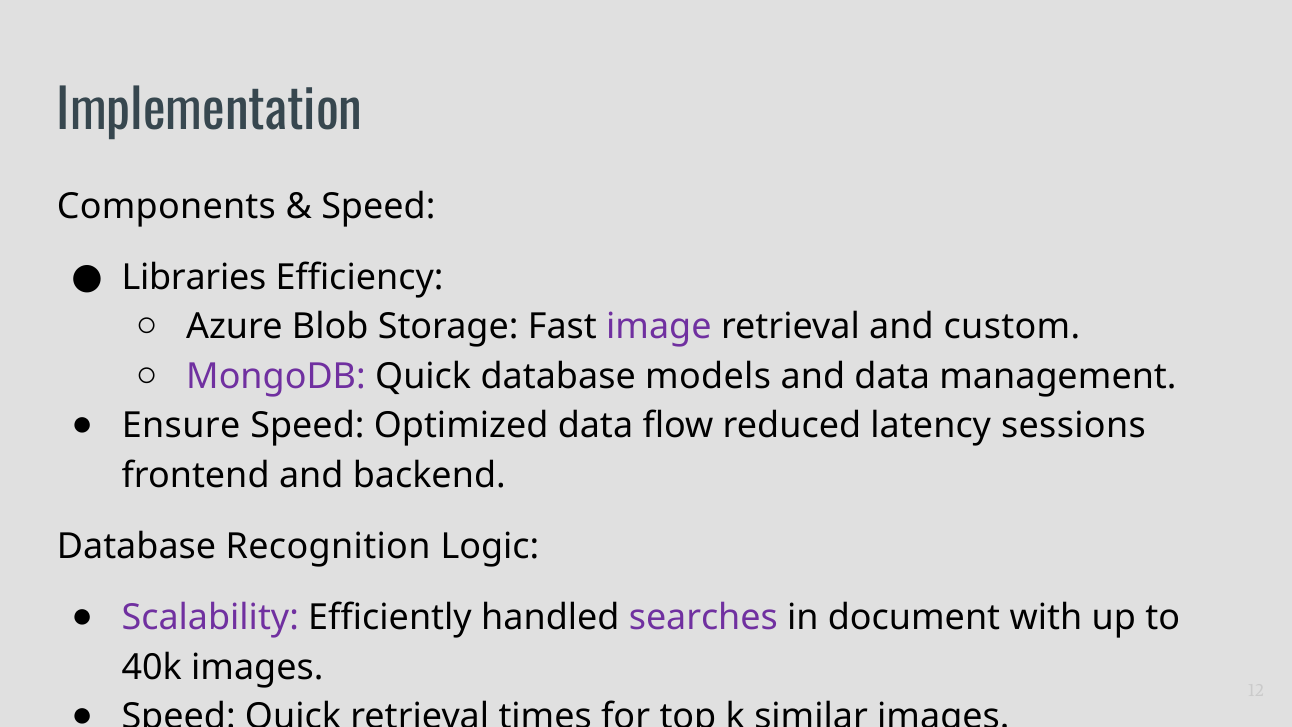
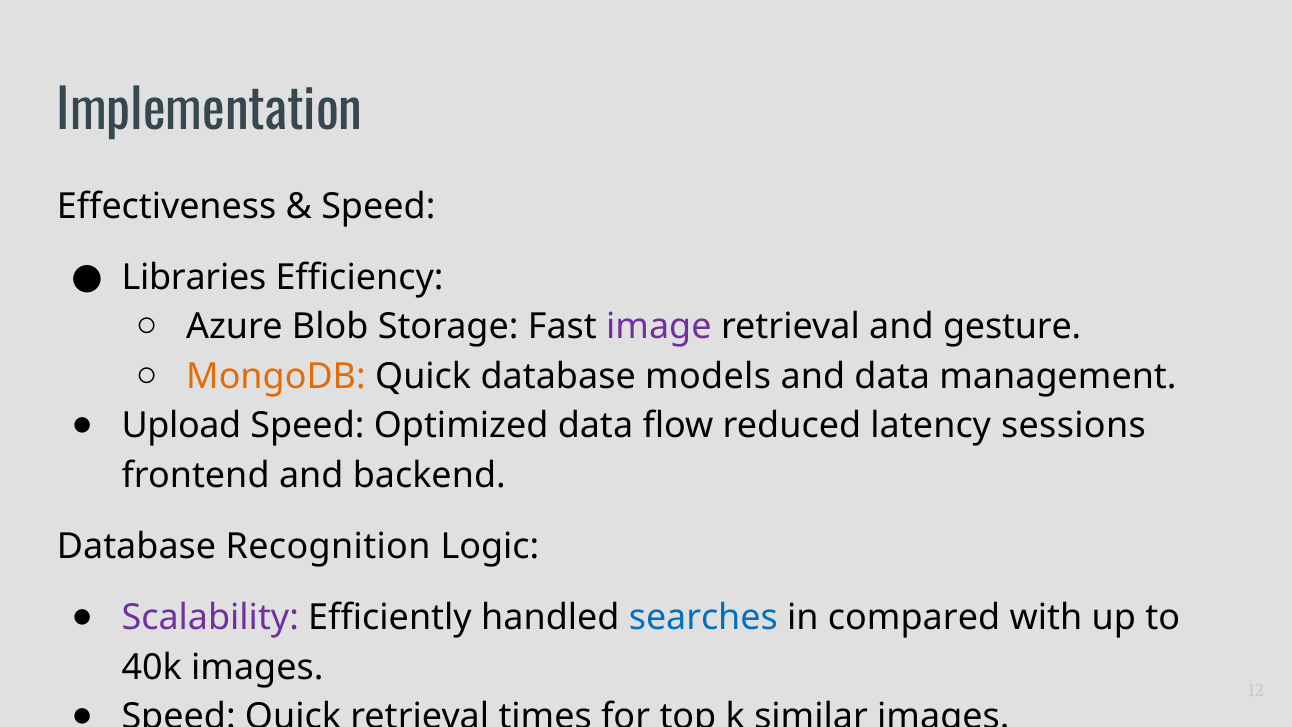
Components: Components -> Effectiveness
custom: custom -> gesture
MongoDB colour: purple -> orange
Ensure: Ensure -> Upload
searches colour: purple -> blue
document: document -> compared
